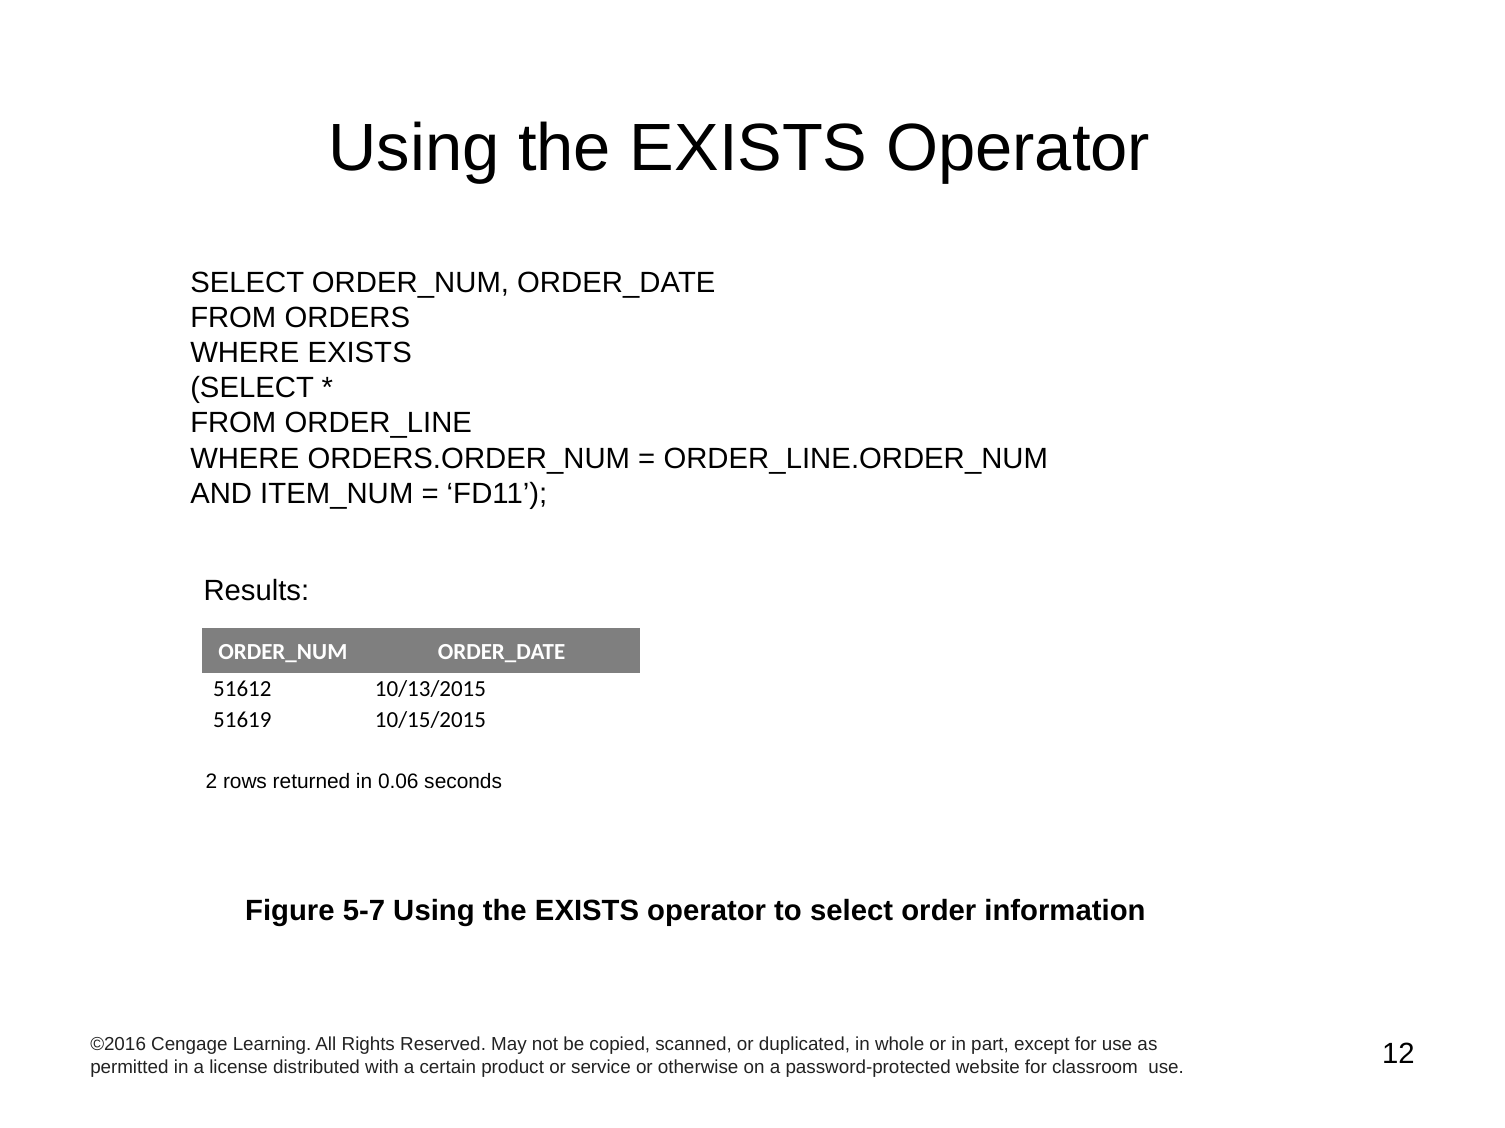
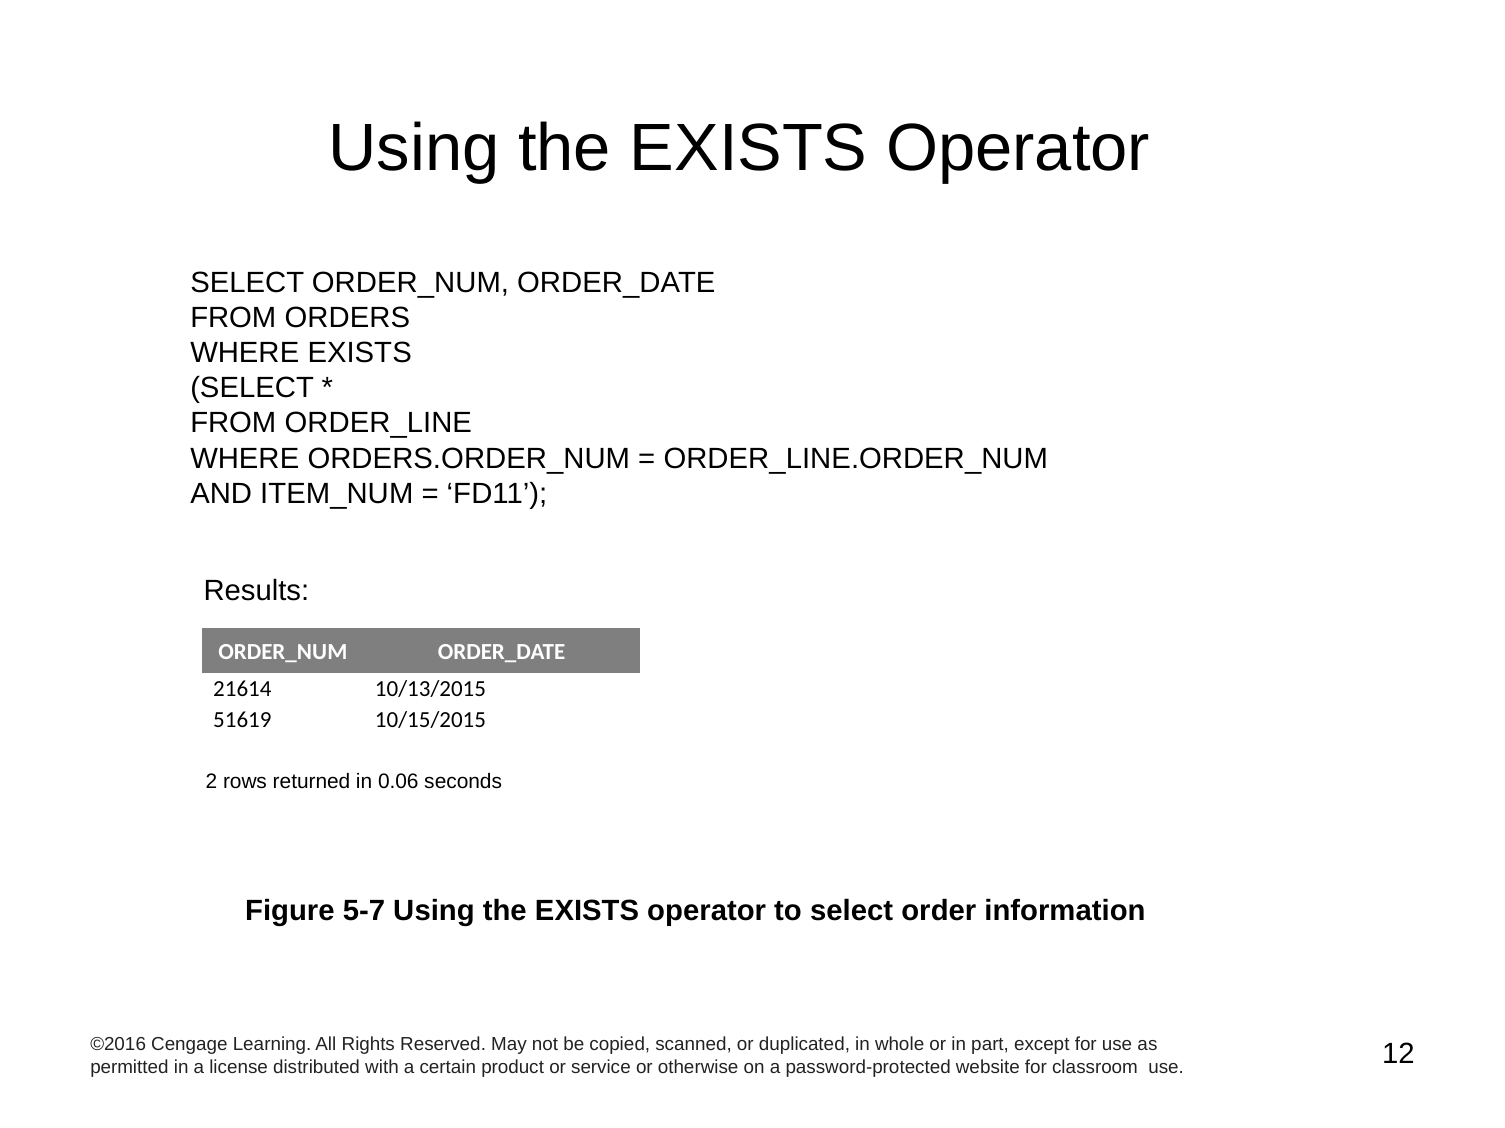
51612: 51612 -> 21614
